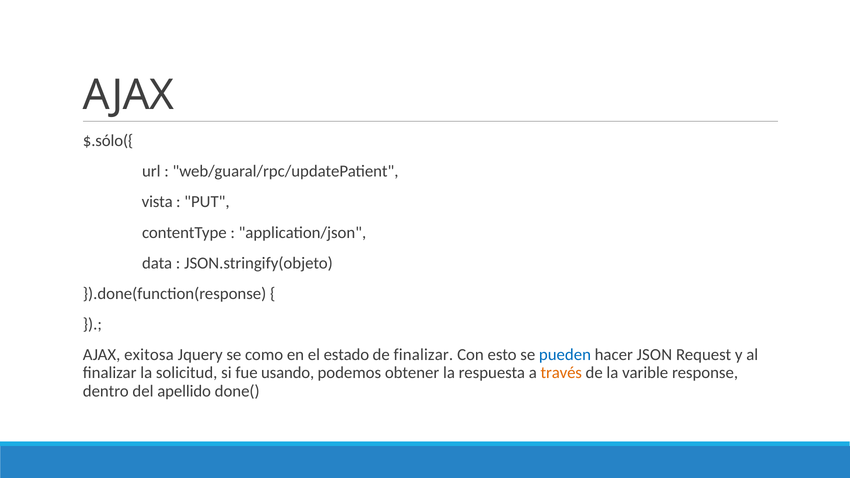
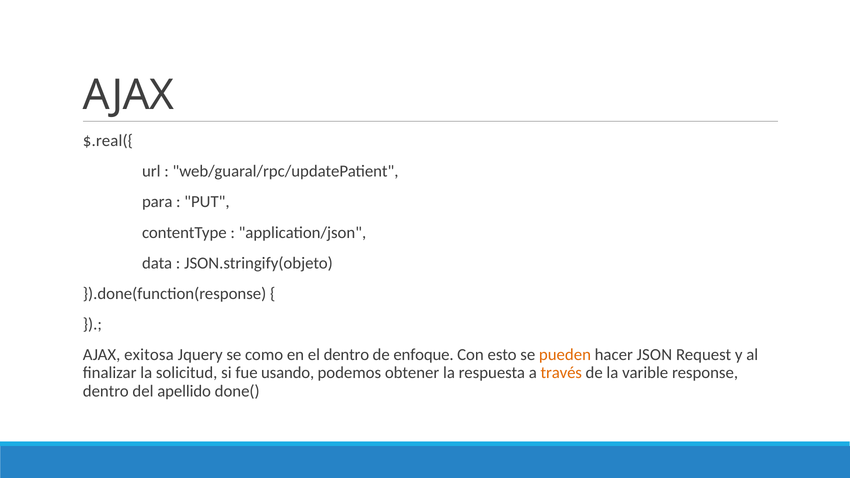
$.sólo({: $.sólo({ -> $.real({
vista: vista -> para
el estado: estado -> dentro
de finalizar: finalizar -> enfoque
pueden colour: blue -> orange
